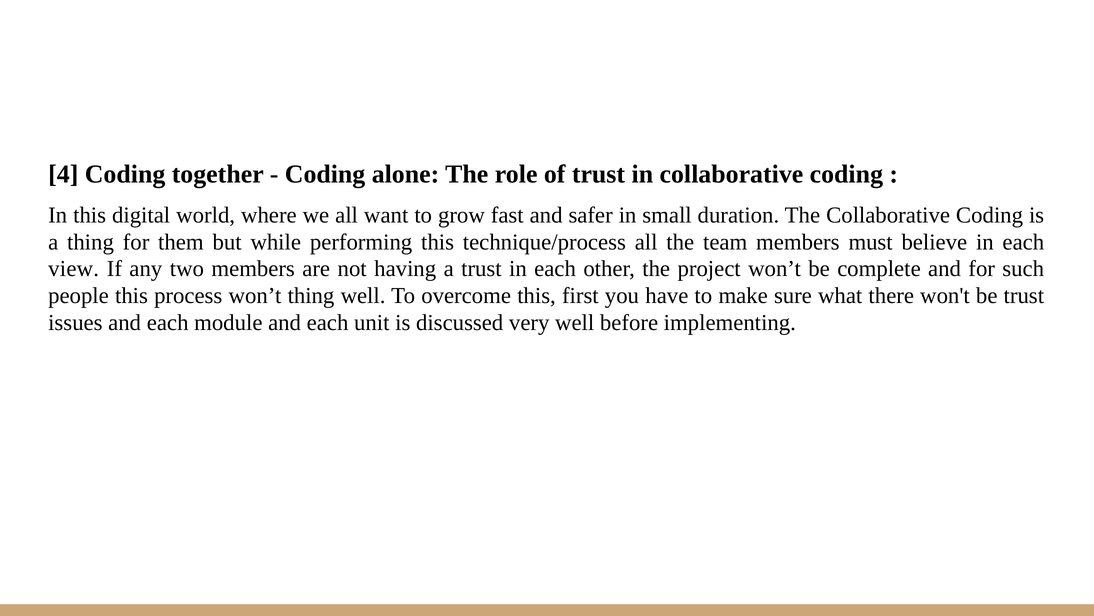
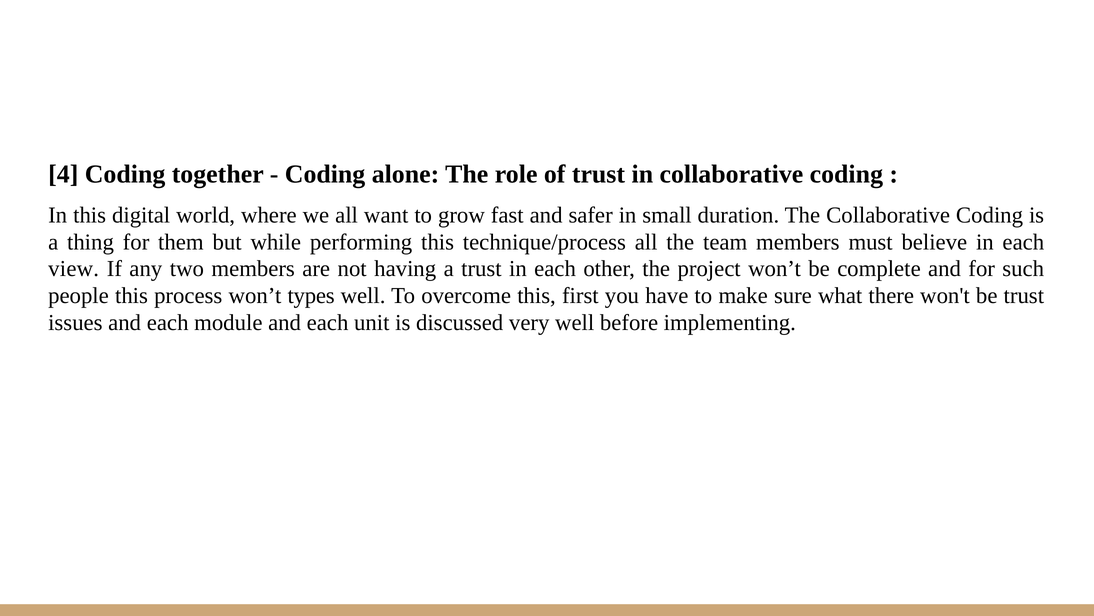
won’t thing: thing -> types
